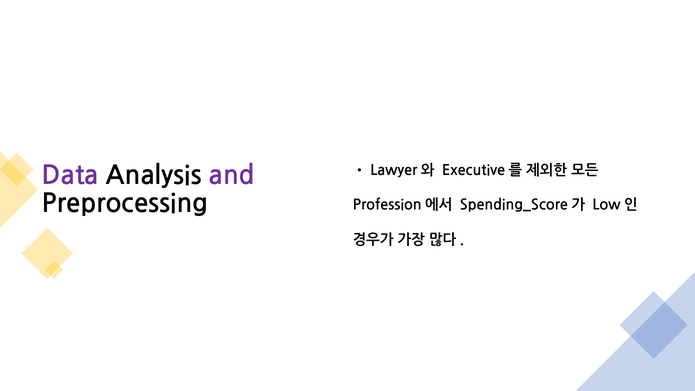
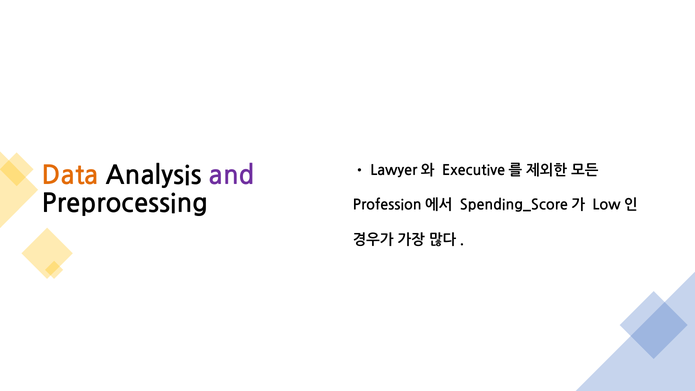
Data colour: purple -> orange
